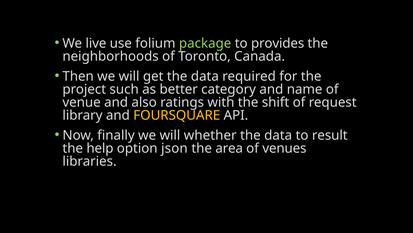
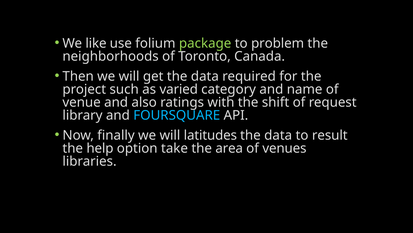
live: live -> like
provides: provides -> problem
better: better -> varied
FOURSQUARE colour: yellow -> light blue
whether: whether -> latitudes
json: json -> take
